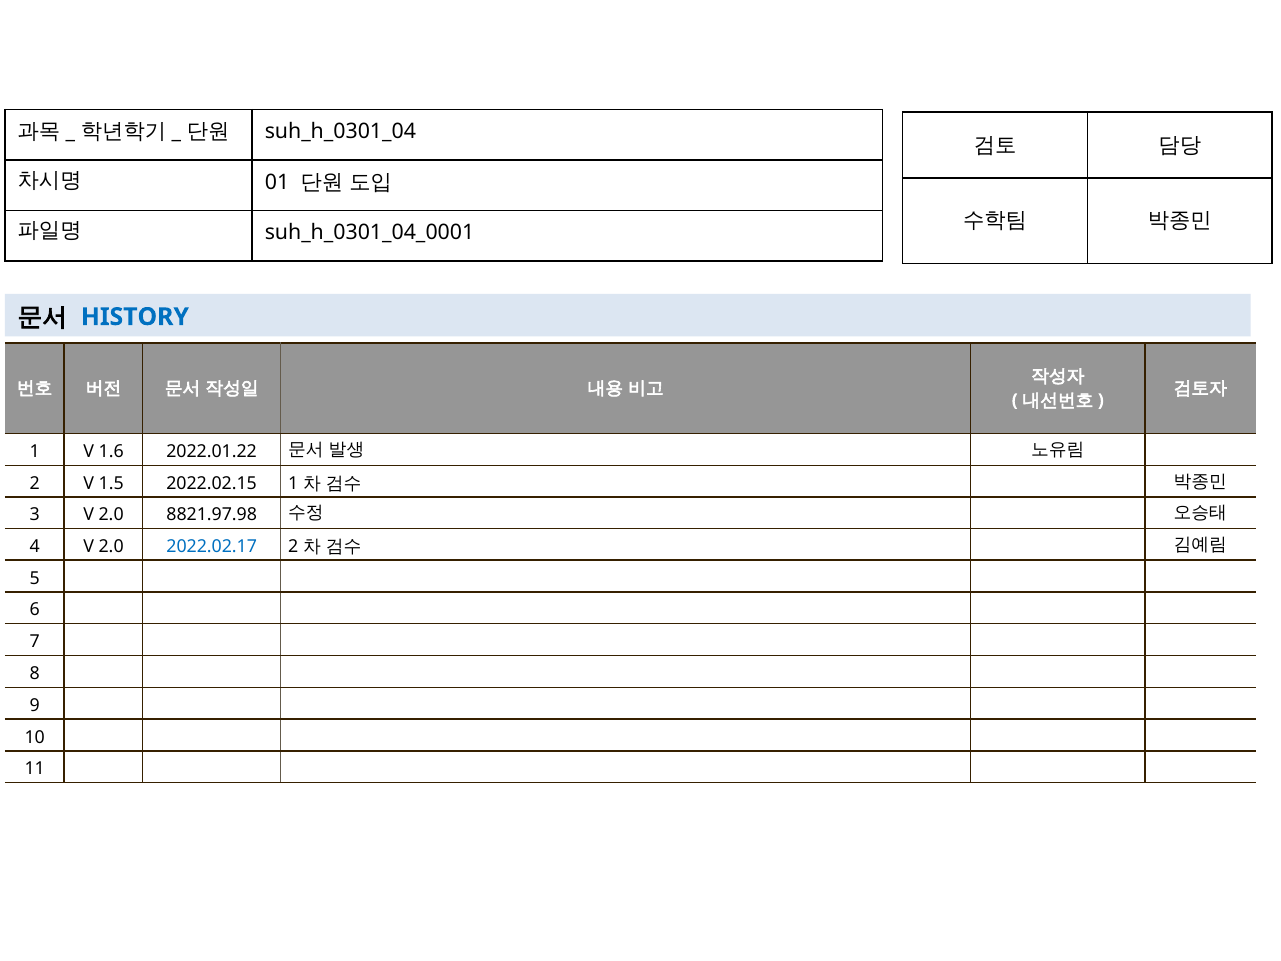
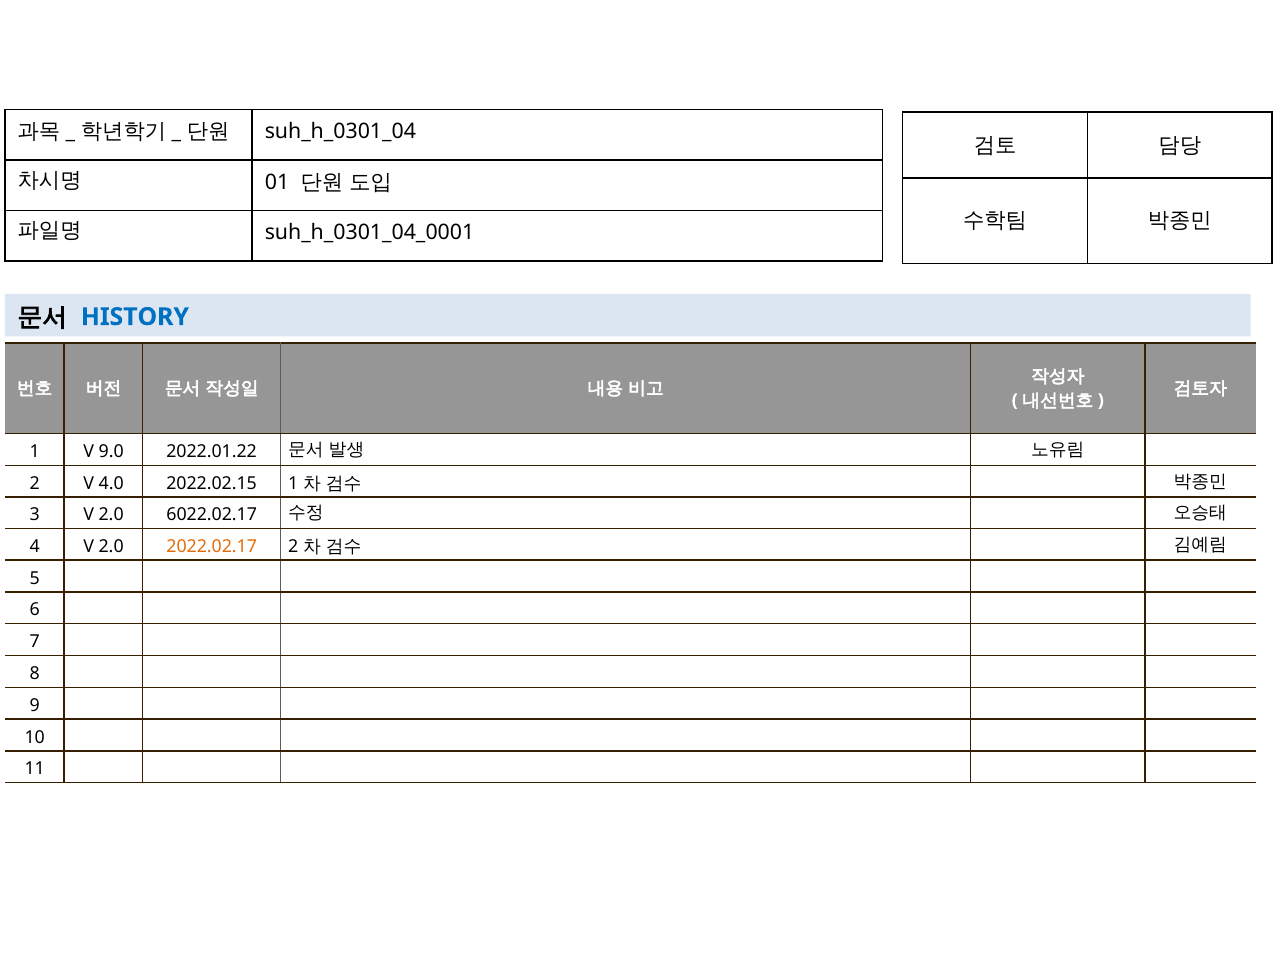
1.6: 1.6 -> 9.0
1.5: 1.5 -> 4.0
8821.97.98: 8821.97.98 -> 6022.02.17
2022.02.17 colour: blue -> orange
